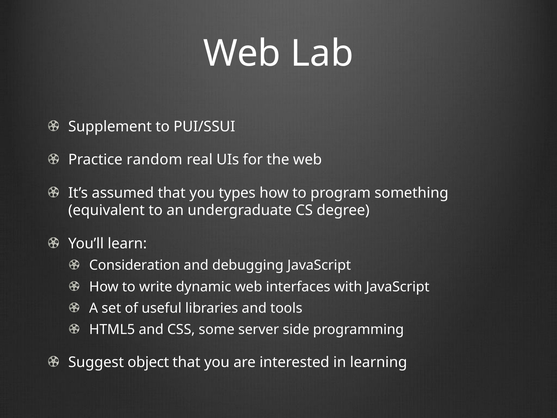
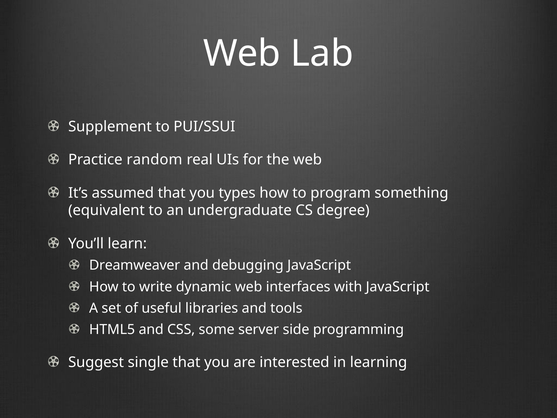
Consideration: Consideration -> Dreamweaver
object: object -> single
